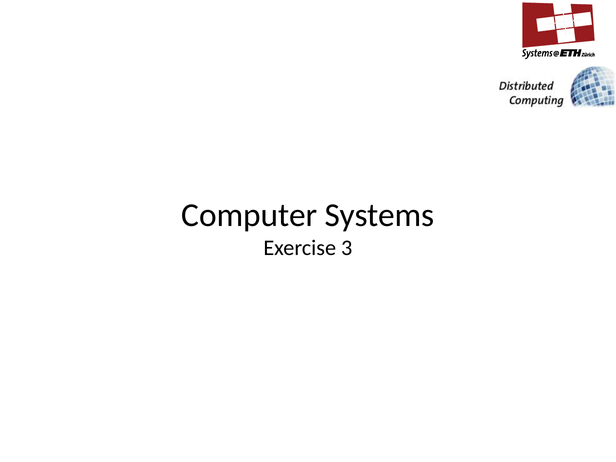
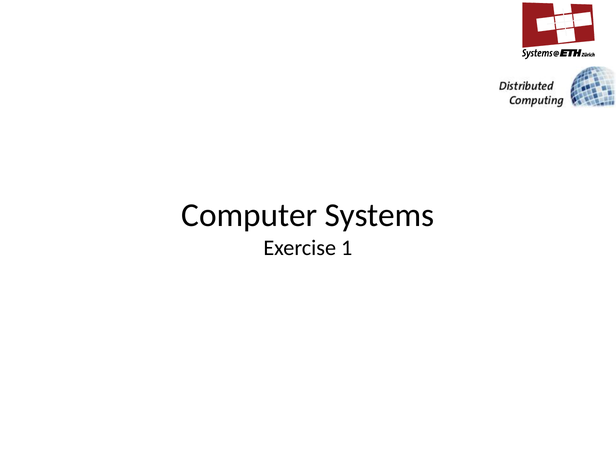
3: 3 -> 1
